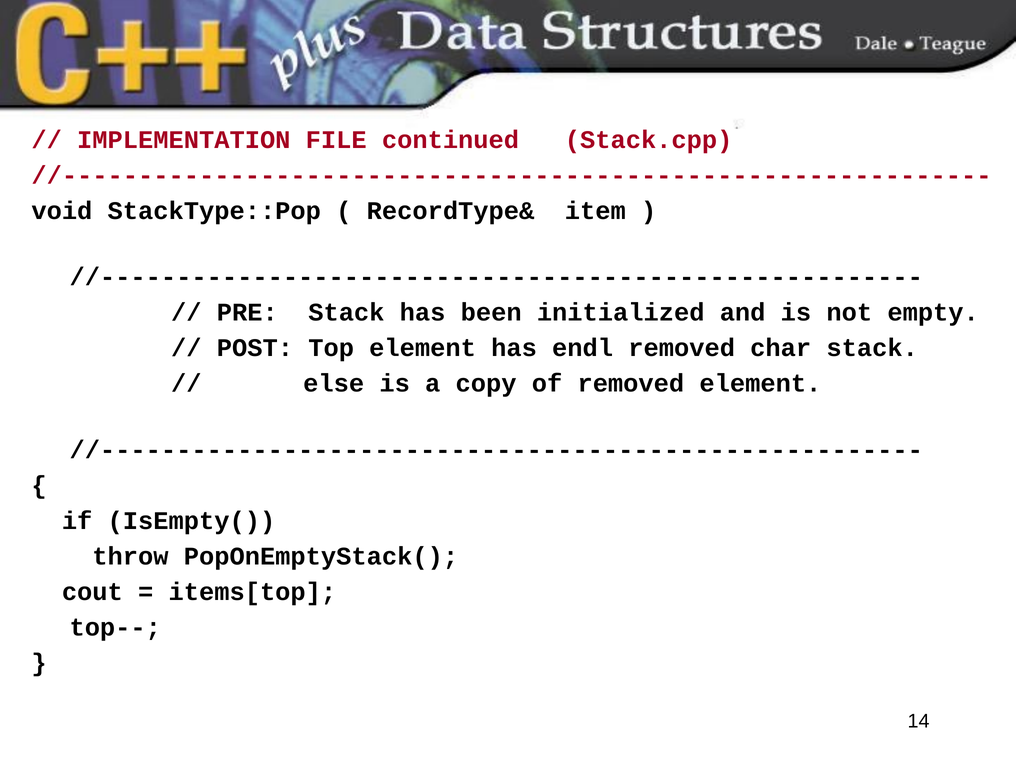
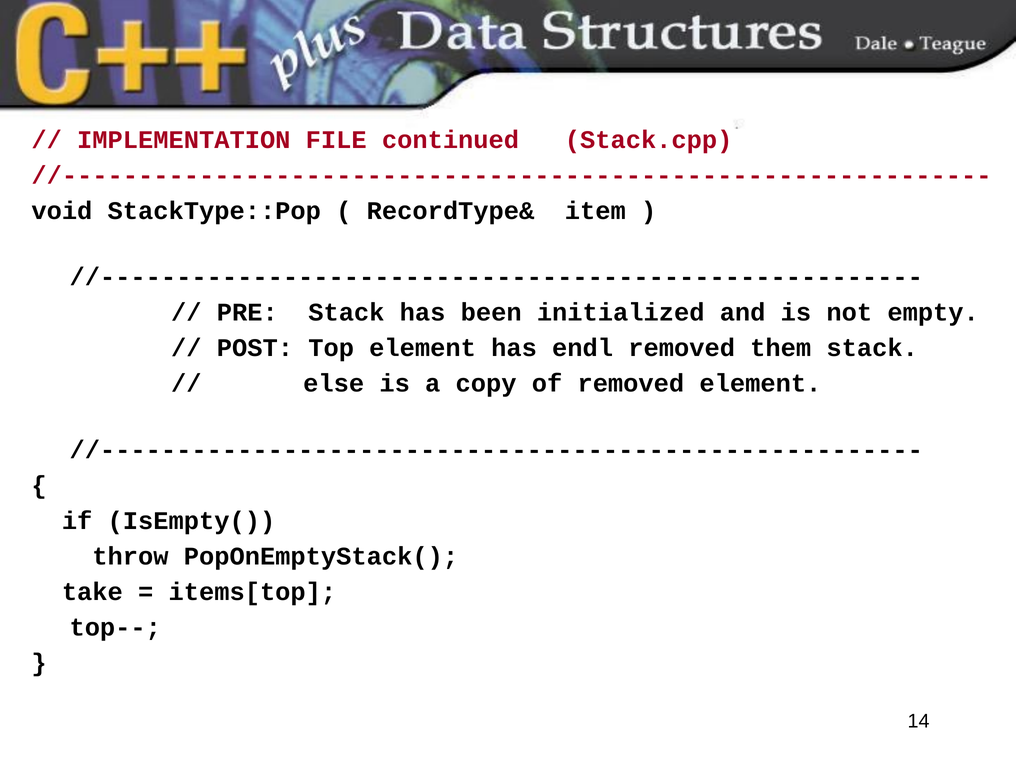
char: char -> them
cout: cout -> take
